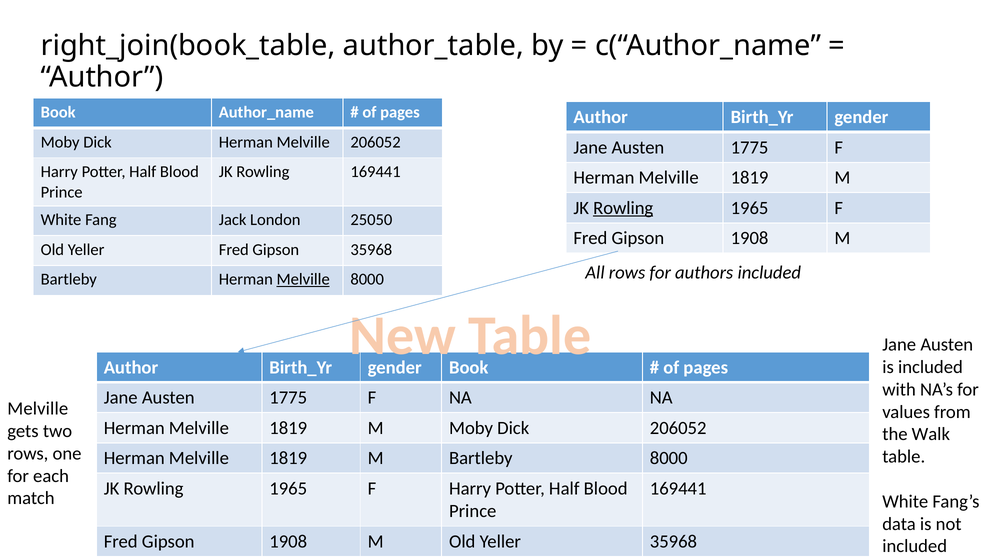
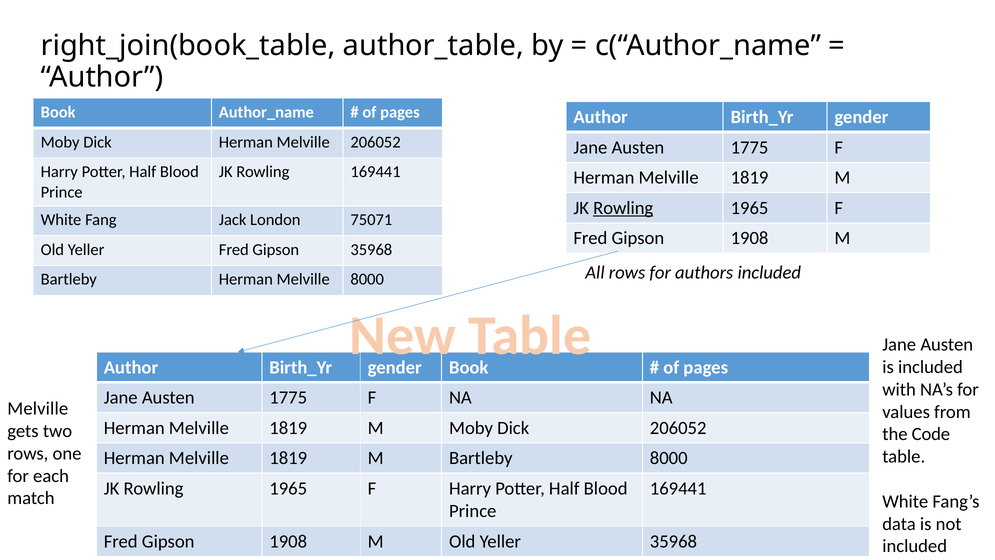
25050: 25050 -> 75071
Melville at (303, 279) underline: present -> none
Walk: Walk -> Code
